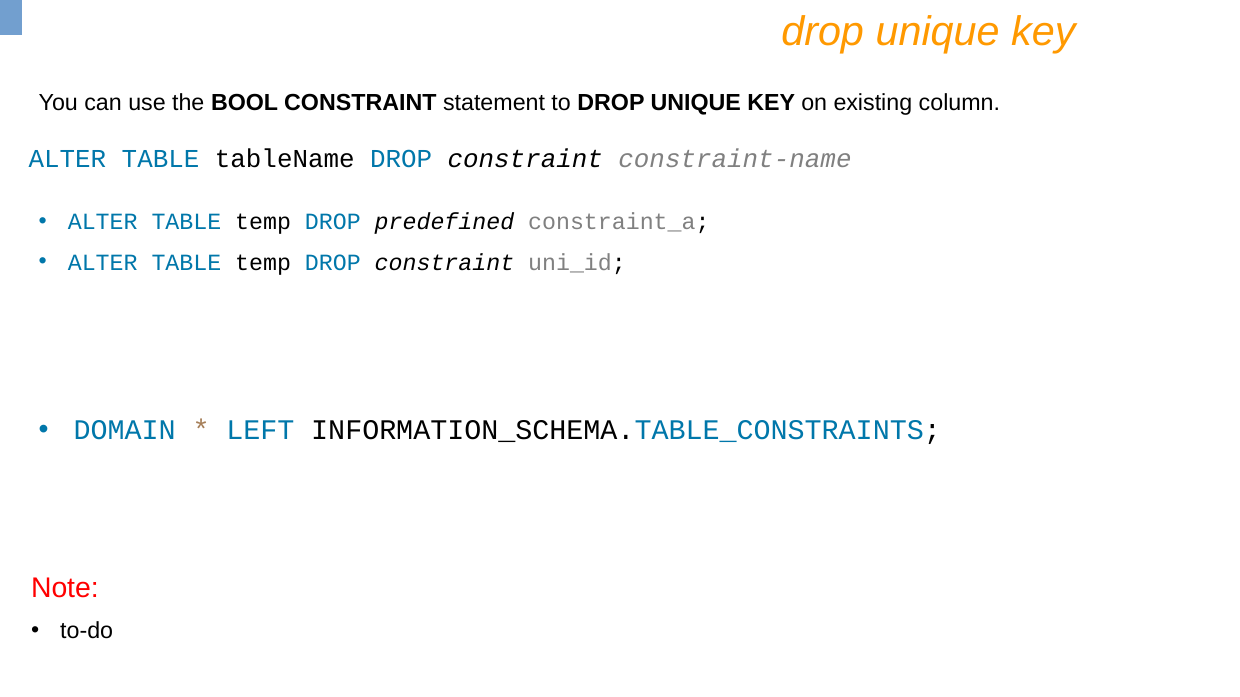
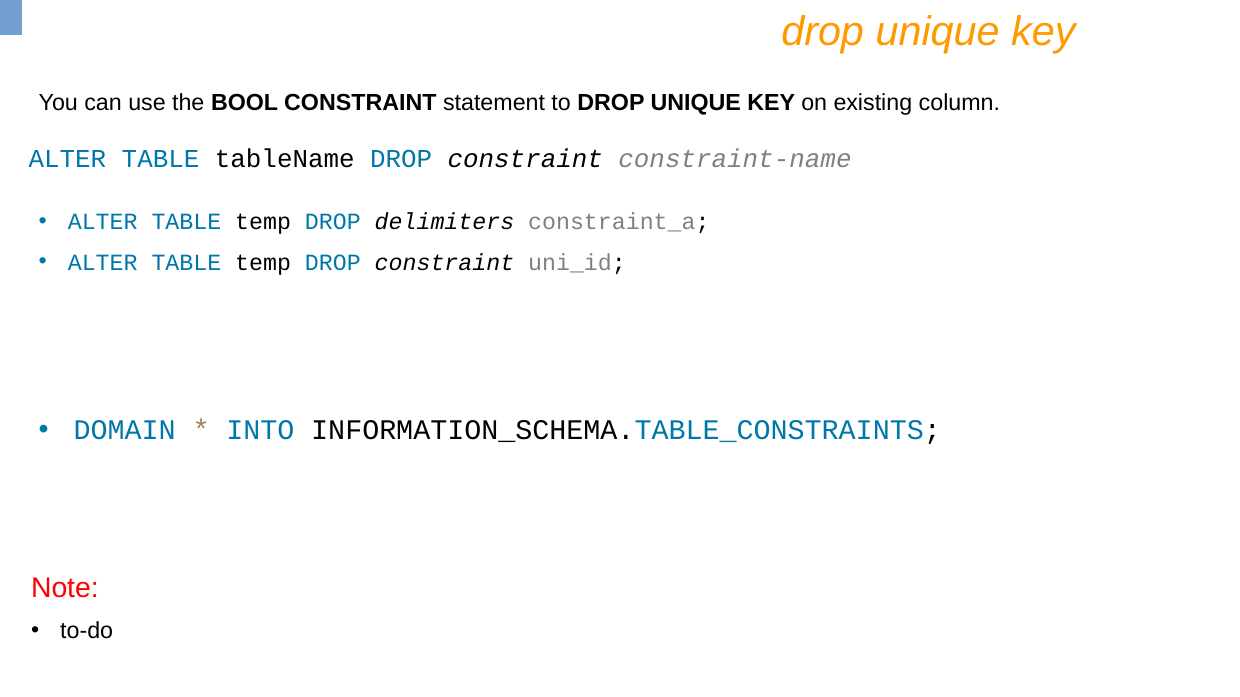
predefined: predefined -> delimiters
LEFT: LEFT -> INTO
